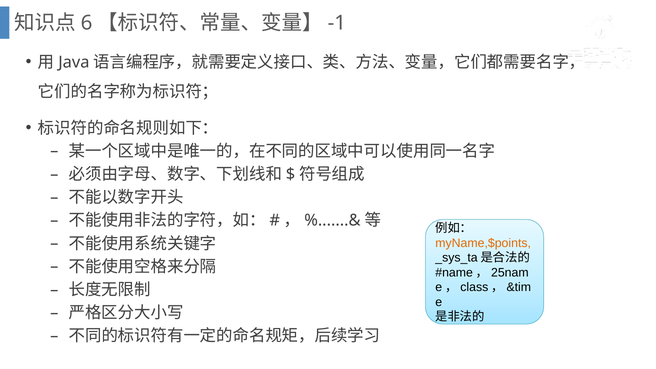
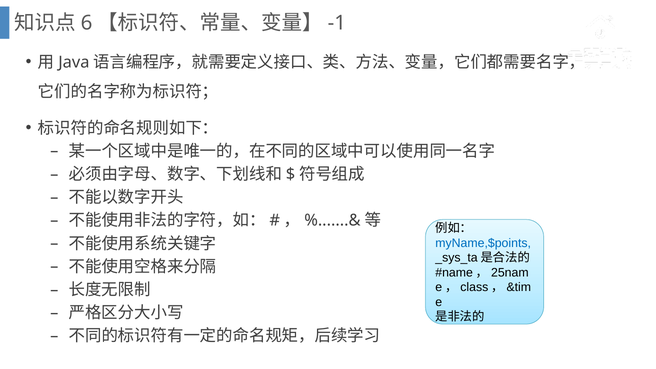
myName,$points colour: orange -> blue
